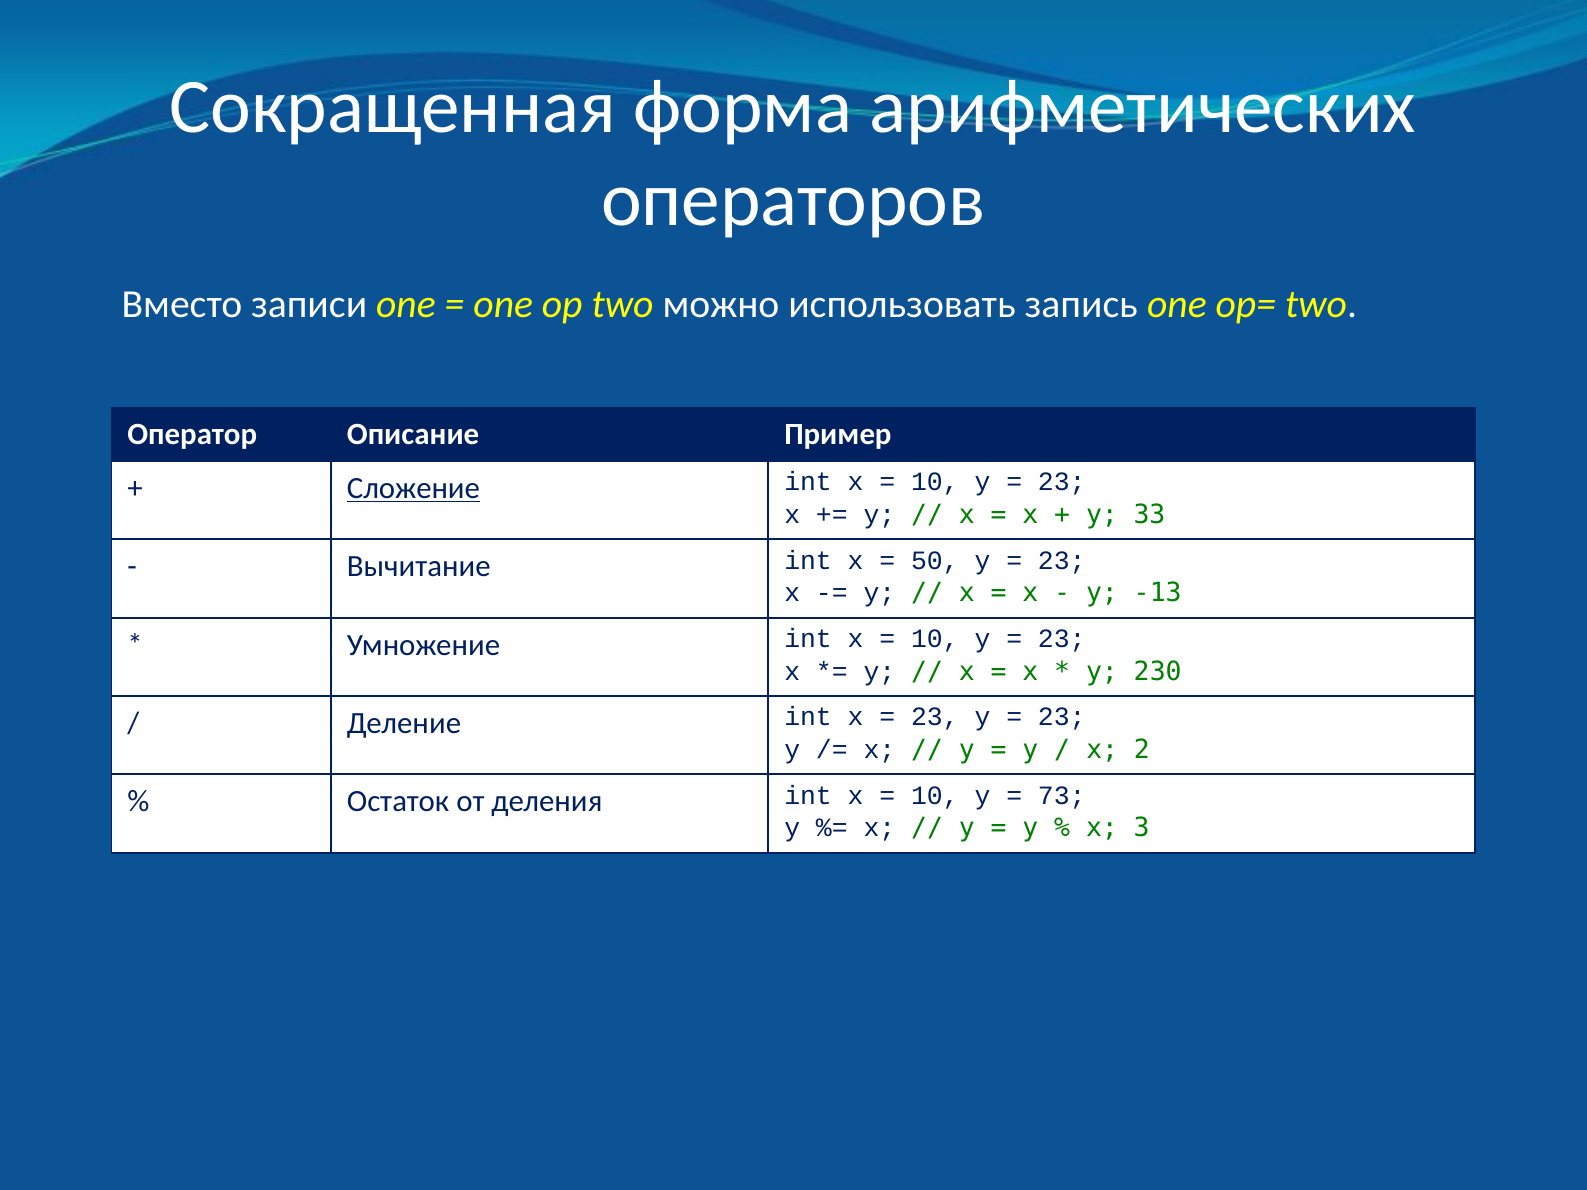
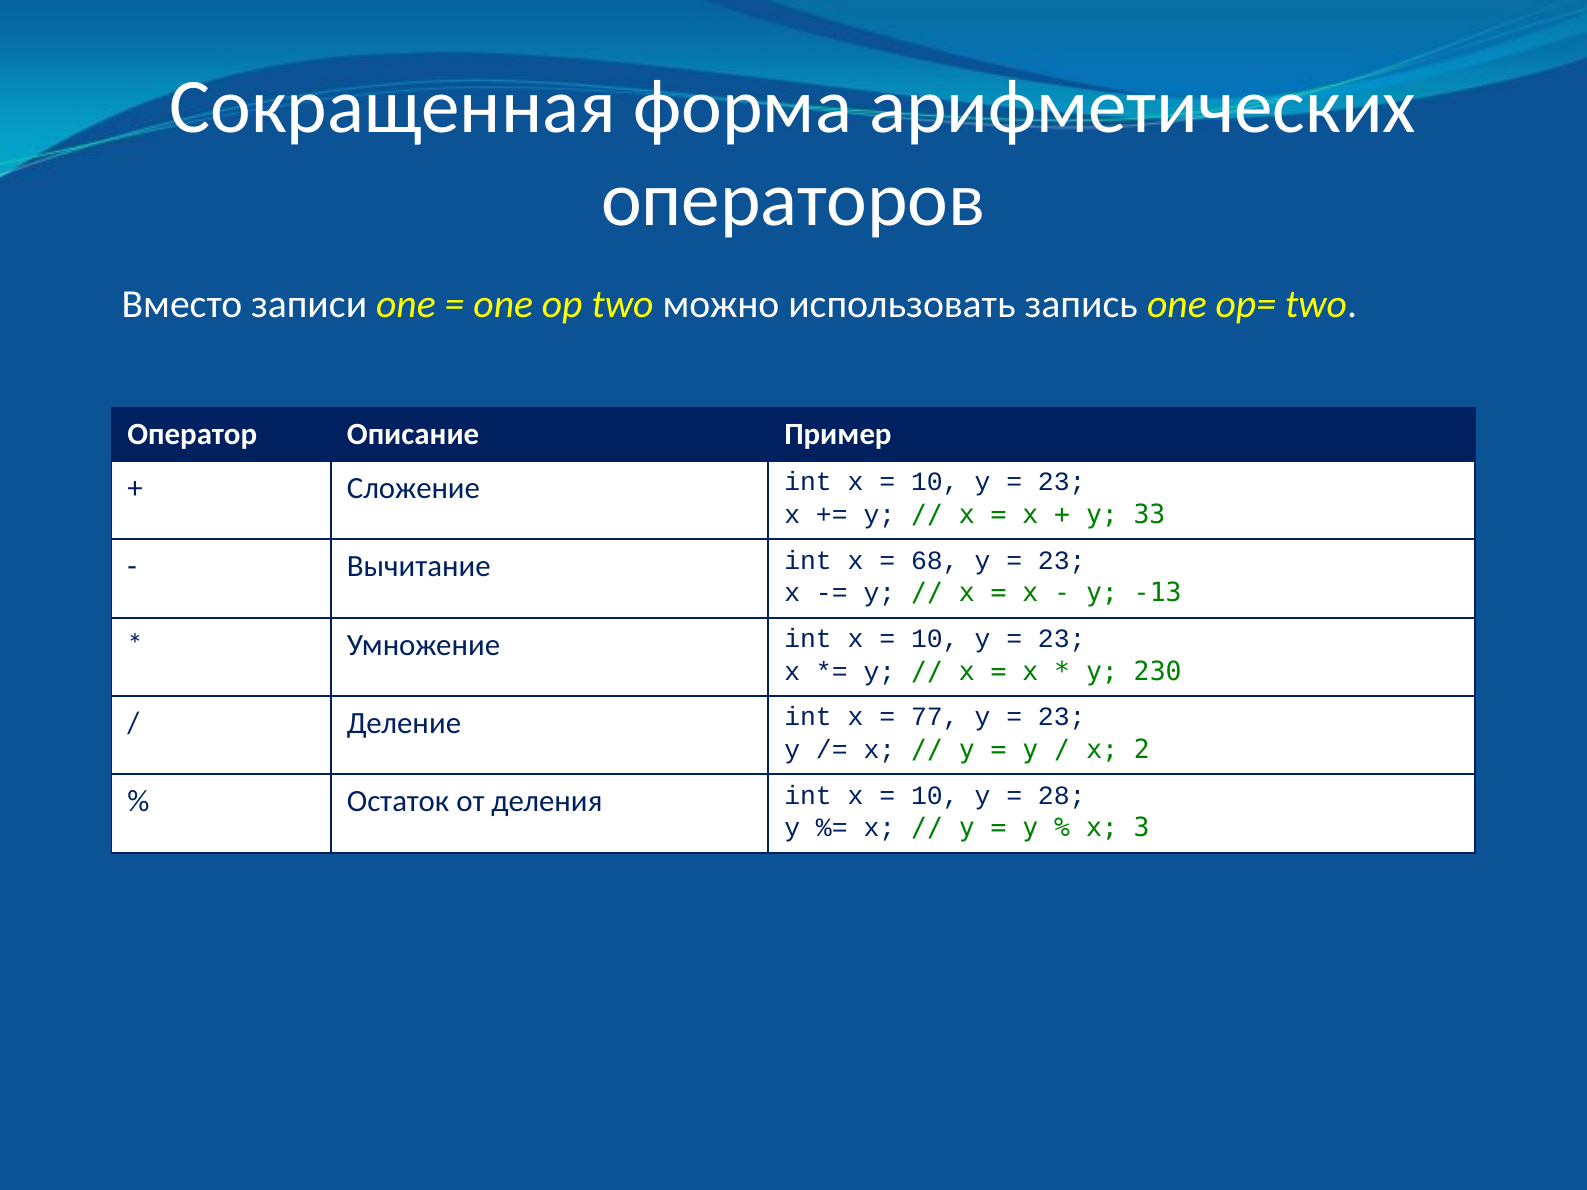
Сложение underline: present -> none
50: 50 -> 68
23 at (935, 717): 23 -> 77
73: 73 -> 28
